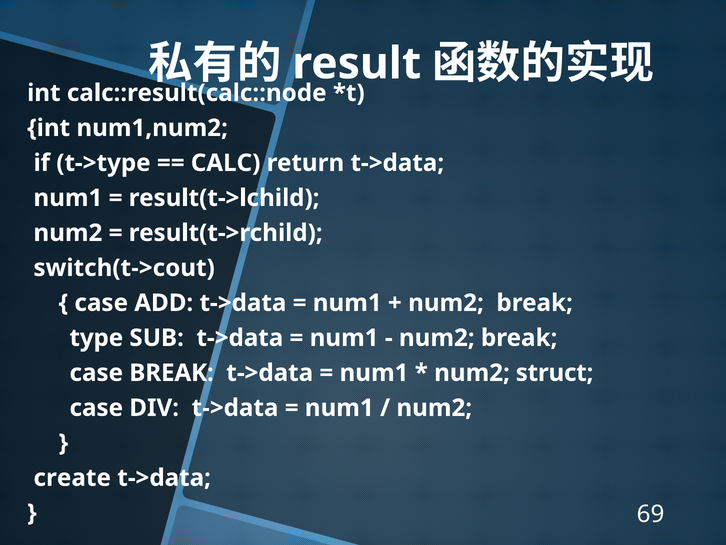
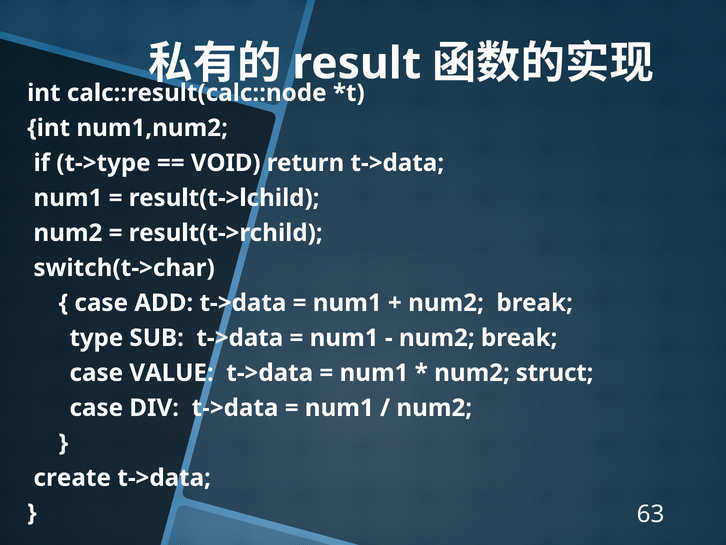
CALC: CALC -> VOID
switch(t->cout: switch(t->cout -> switch(t->char
case BREAK: BREAK -> VALUE
69: 69 -> 63
